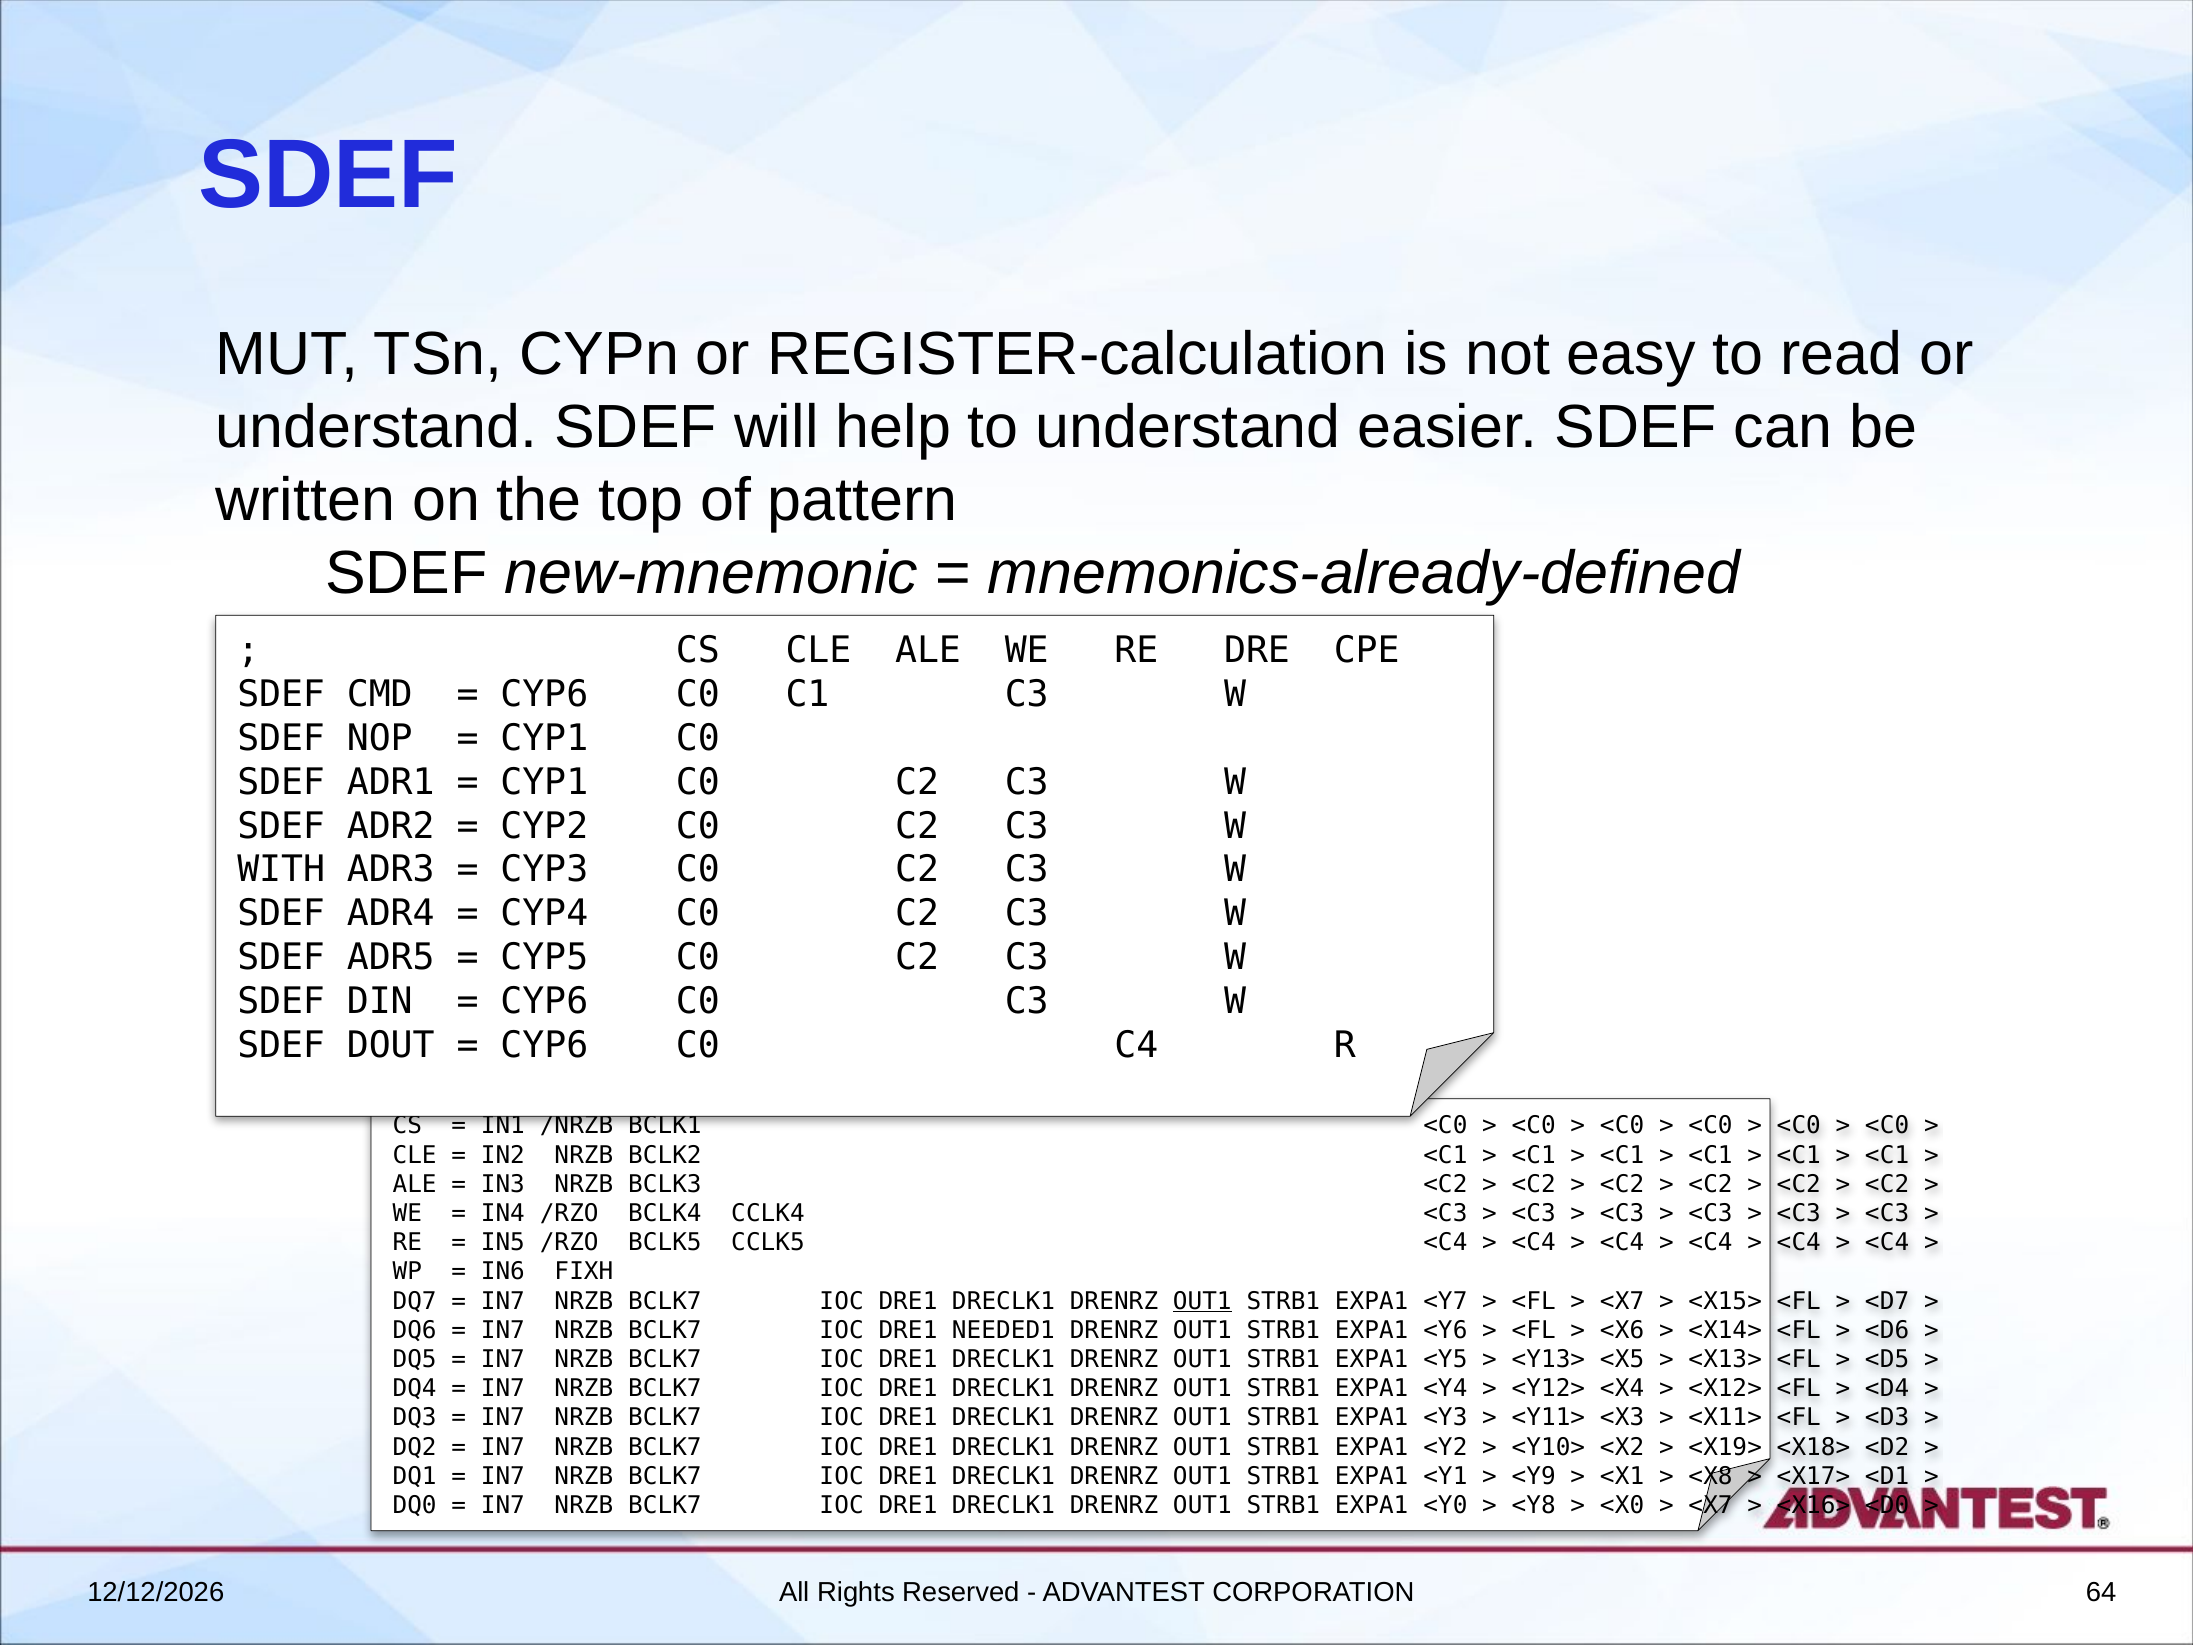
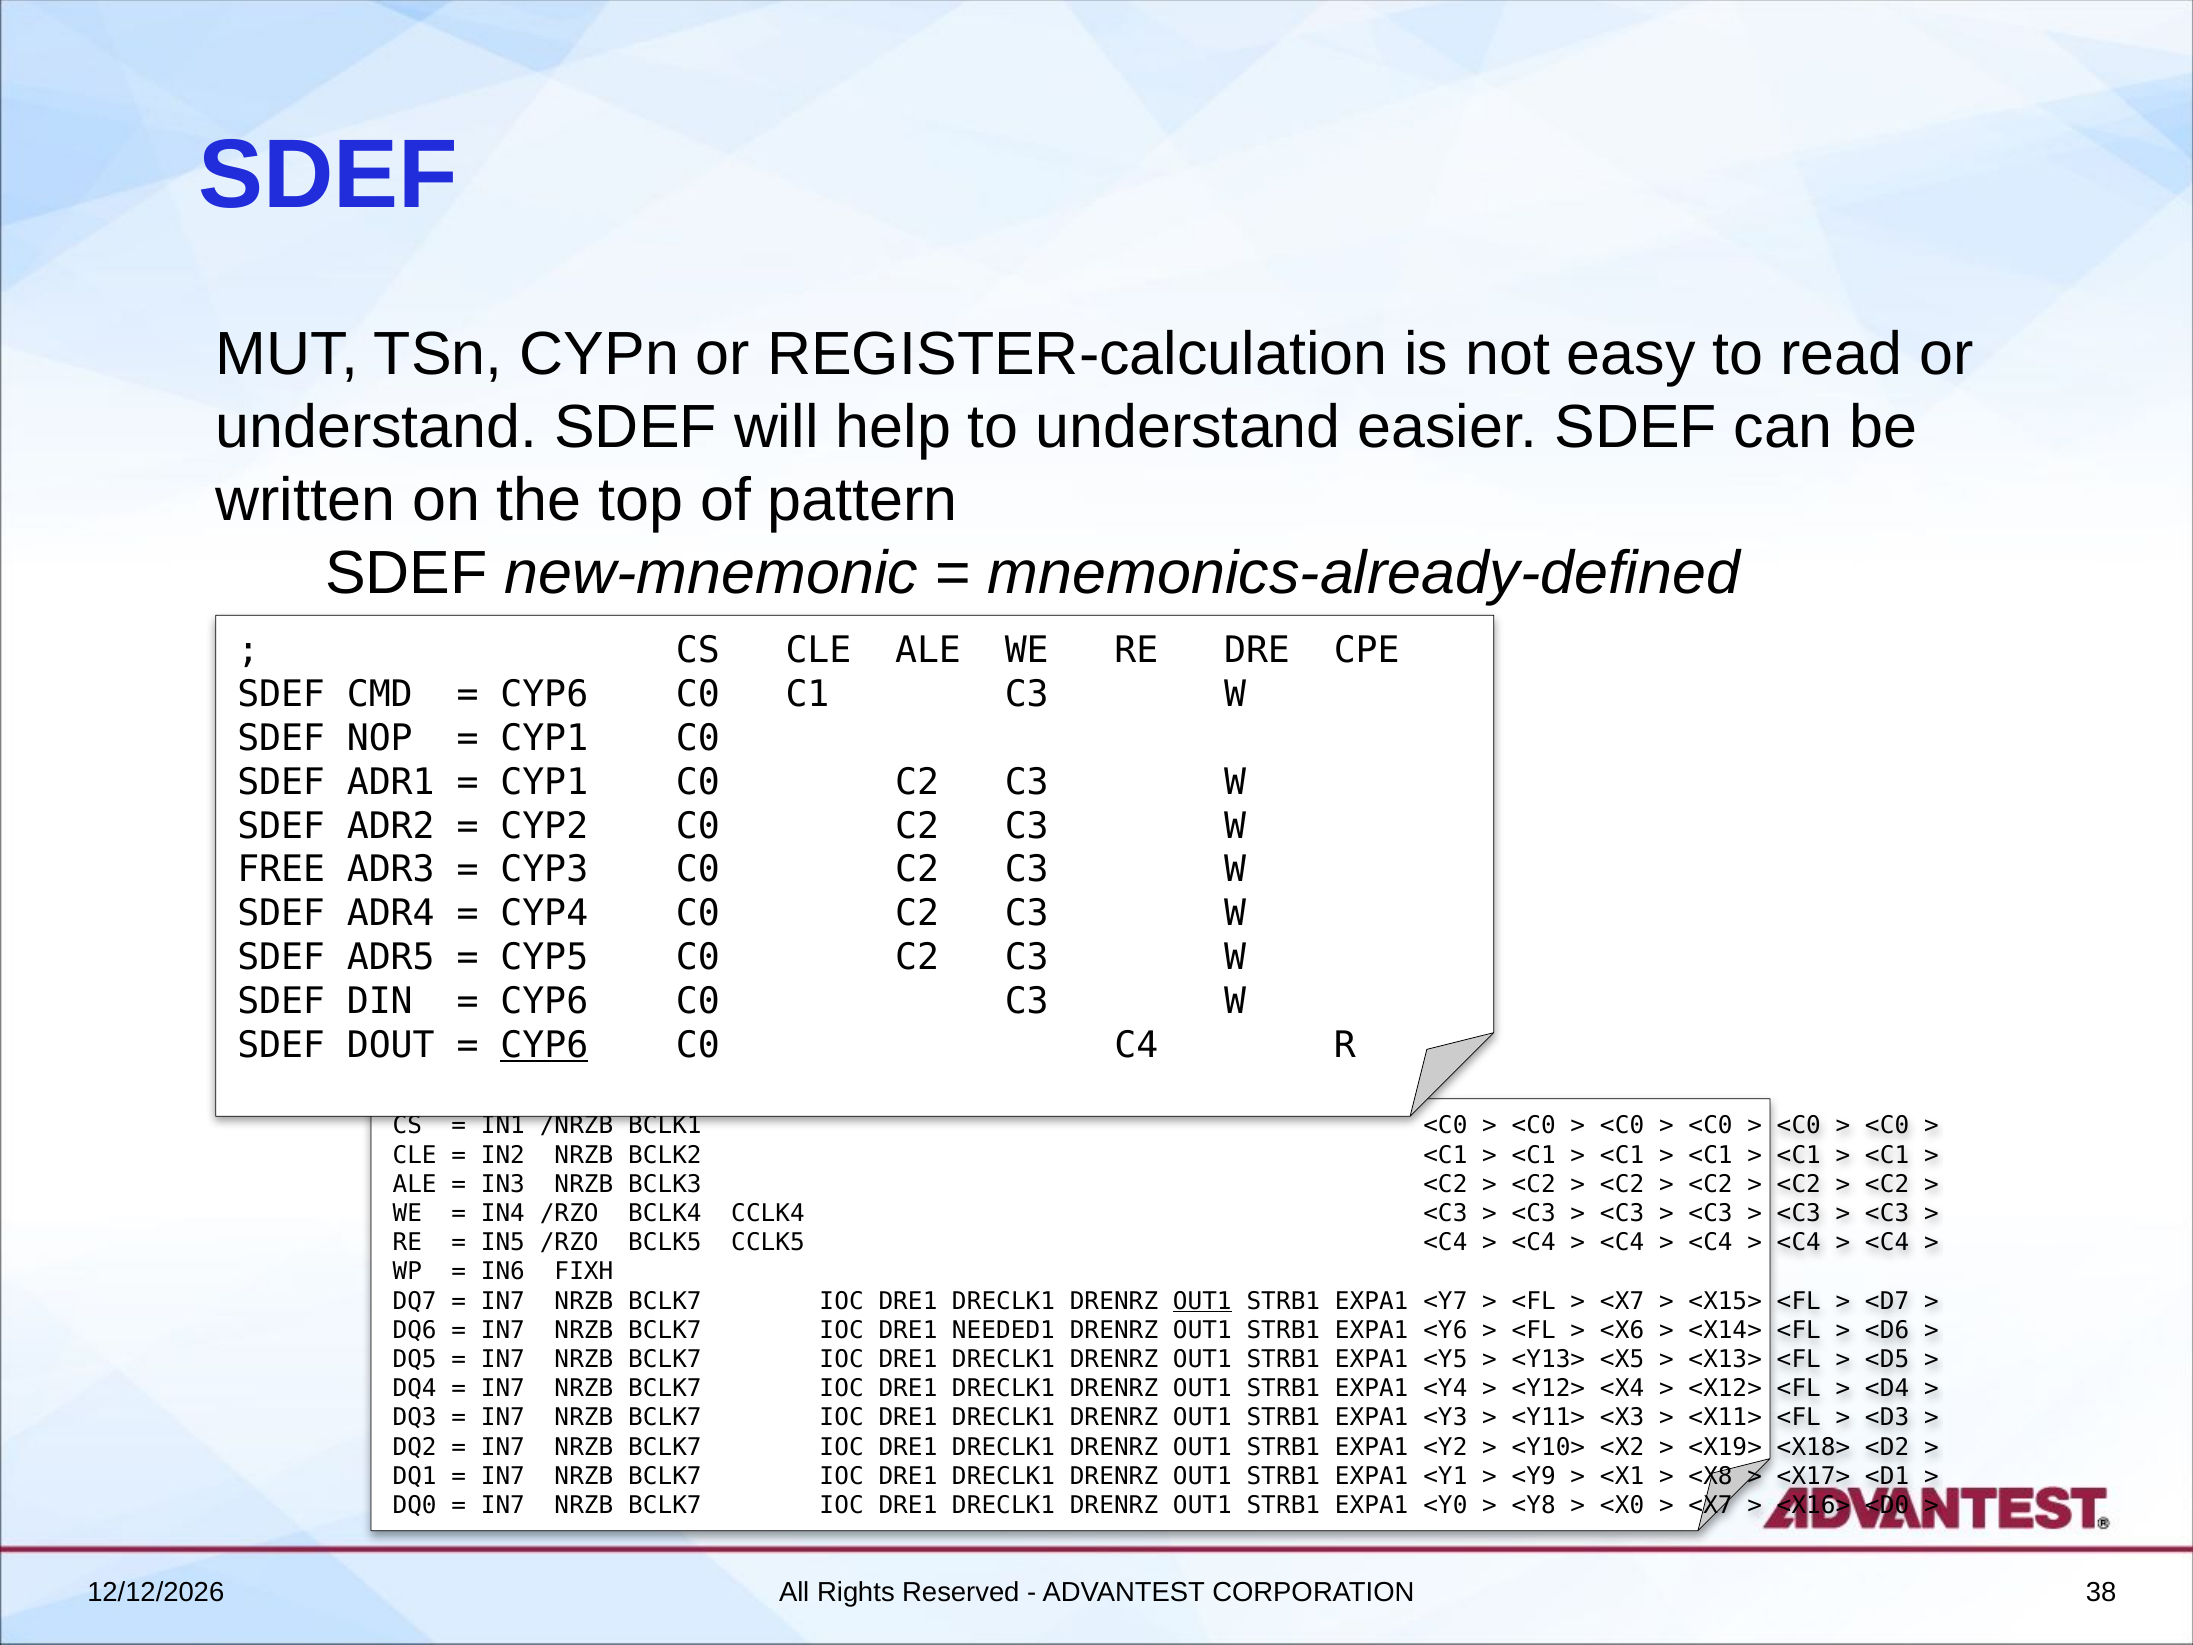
WITH: WITH -> FREE
CYP6 at (544, 1045) underline: none -> present
64: 64 -> 38
